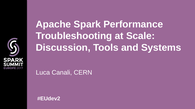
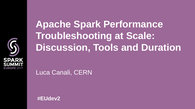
Systems: Systems -> Duration
